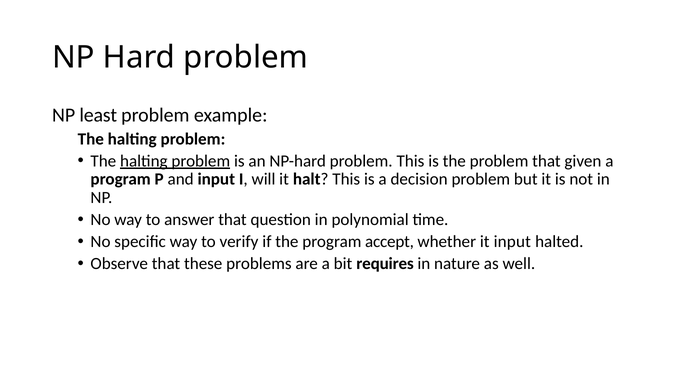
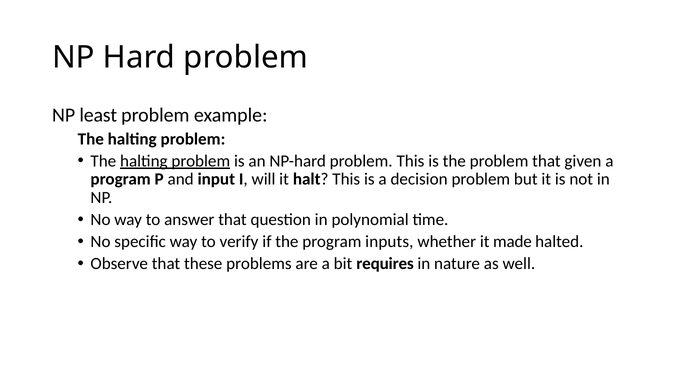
accept: accept -> inputs
it input: input -> made
